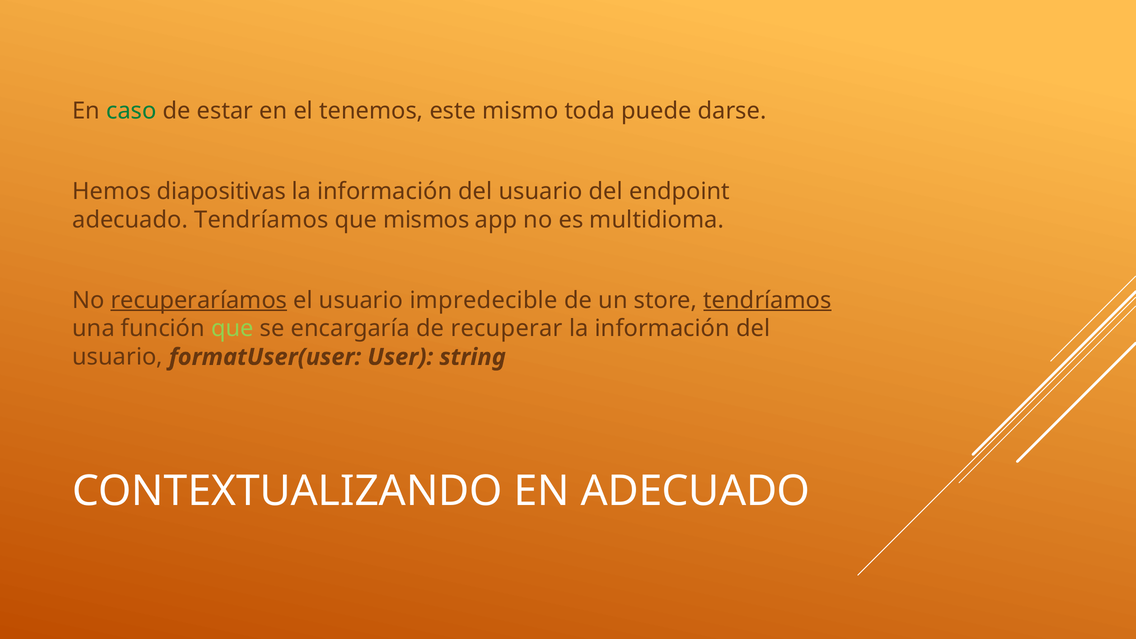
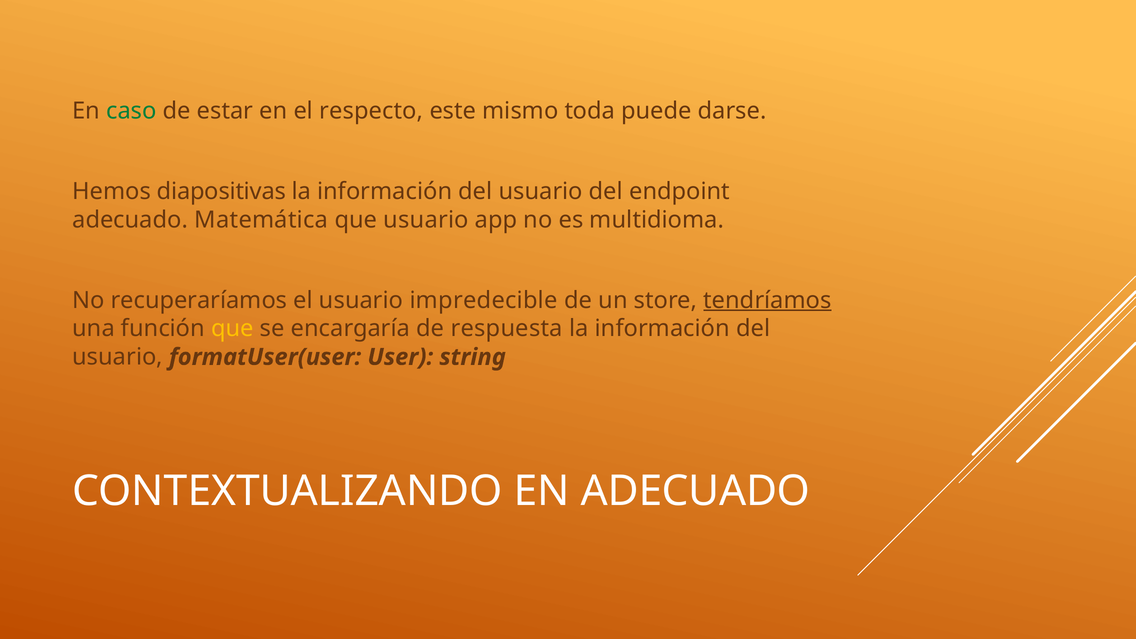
tenemos: tenemos -> respecto
adecuado Tendríamos: Tendríamos -> Matemática
que mismos: mismos -> usuario
recuperaríamos underline: present -> none
que at (232, 329) colour: light green -> yellow
recuperar: recuperar -> respuesta
